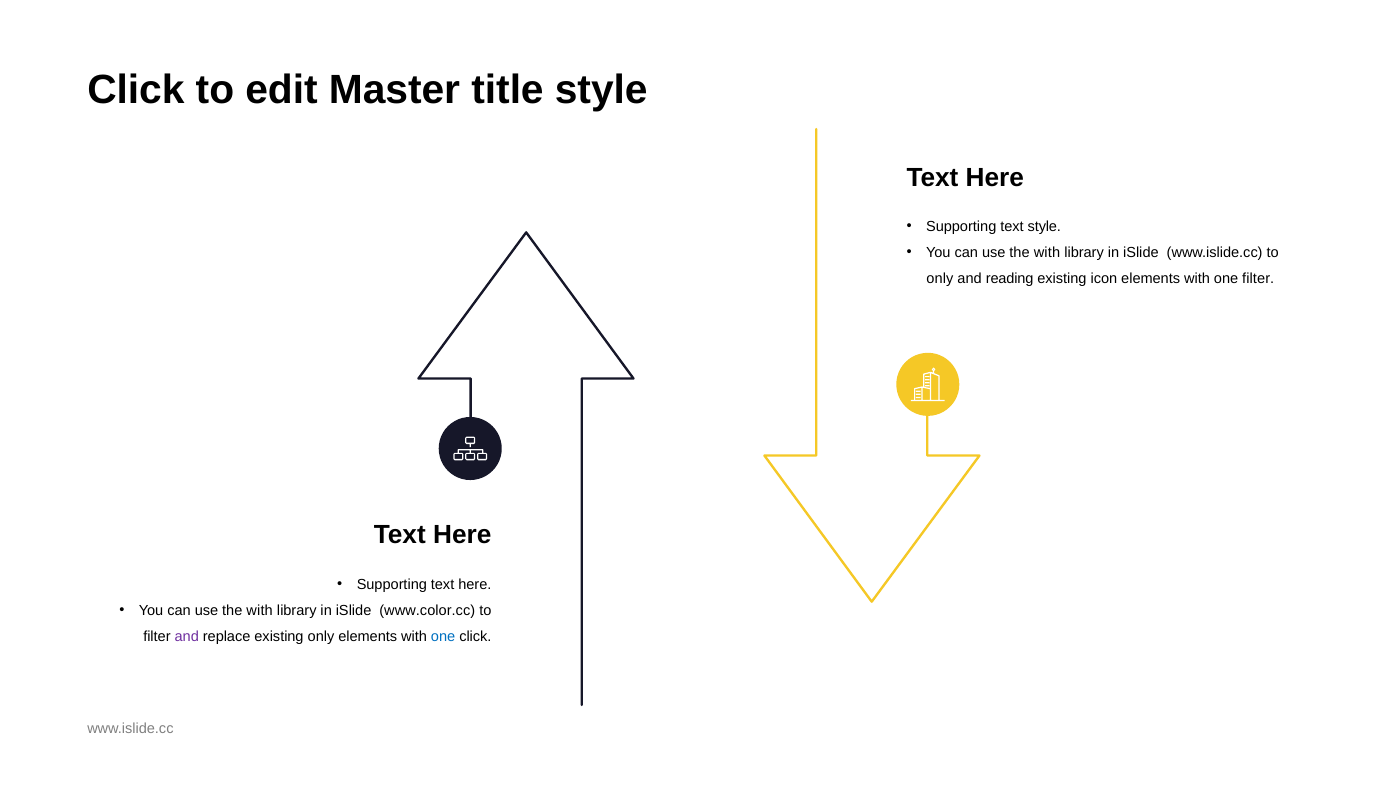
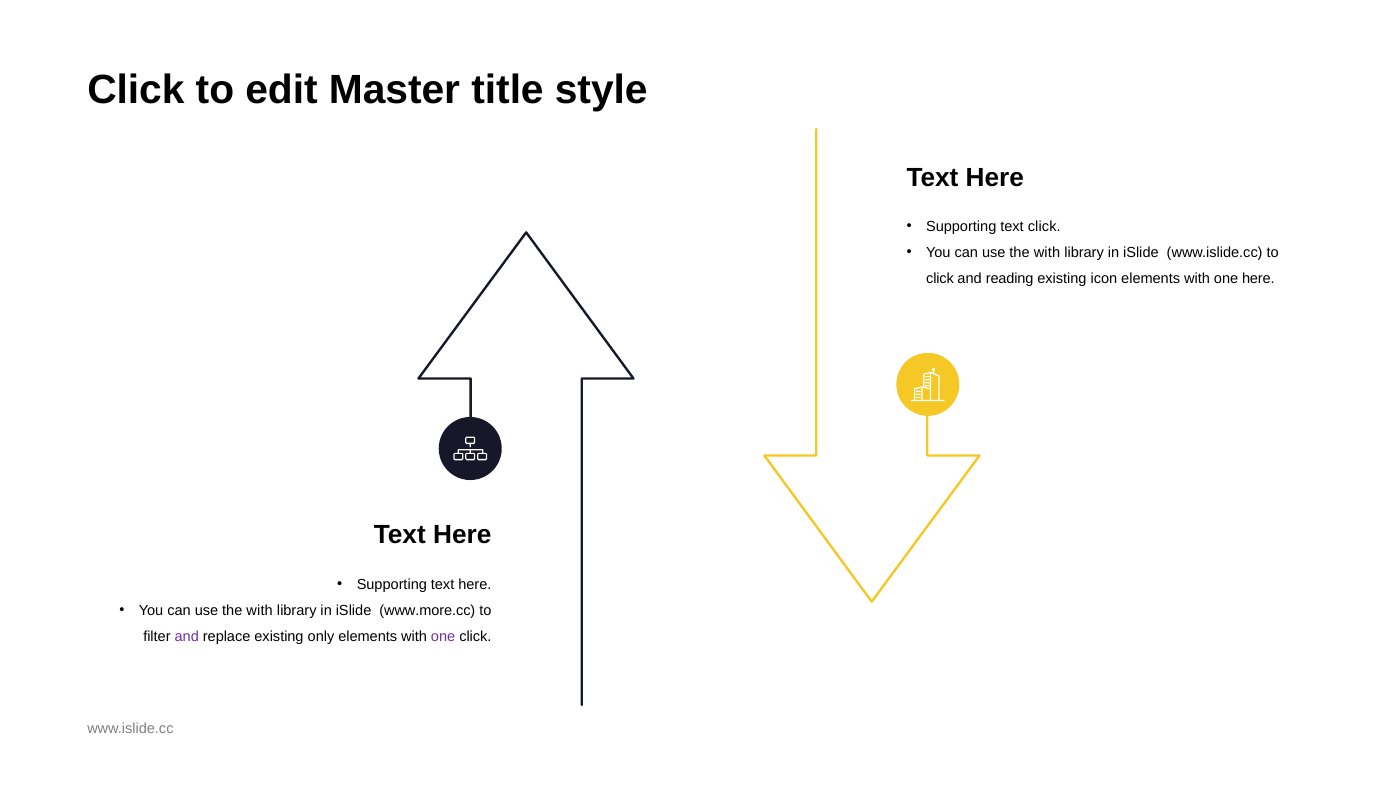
text style: style -> click
only at (940, 278): only -> click
one filter: filter -> here
www.color.cc: www.color.cc -> www.more.cc
one at (443, 636) colour: blue -> purple
